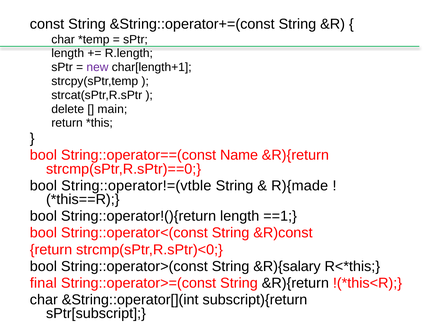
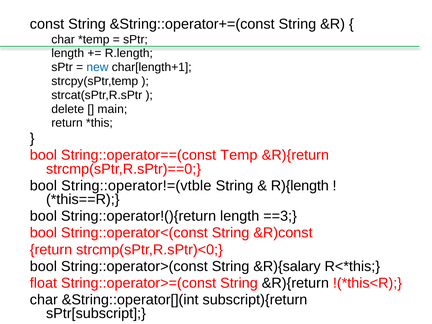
new colour: purple -> blue
Name: Name -> Temp
R){made: R){made -> R){length
==1: ==1 -> ==3
final: final -> float
